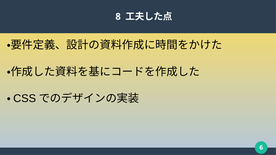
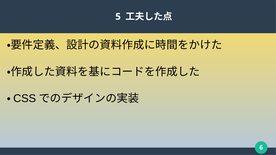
8: 8 -> 5
